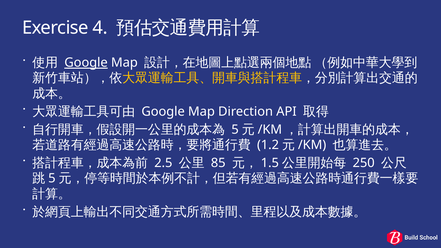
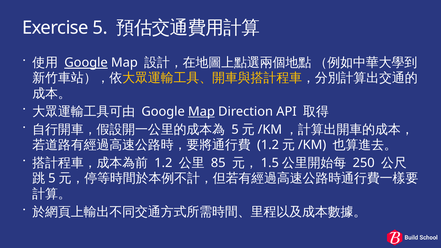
Exercise 4: 4 -> 5
Map at (201, 112) underline: none -> present
2.5 at (163, 163): 2.5 -> 1.2
